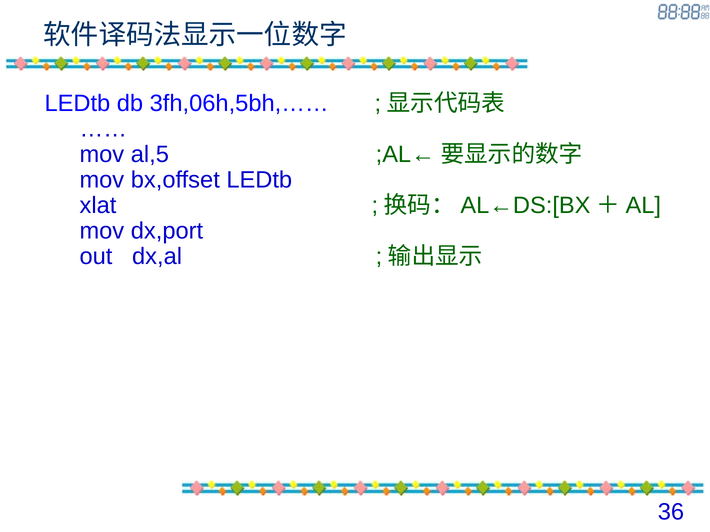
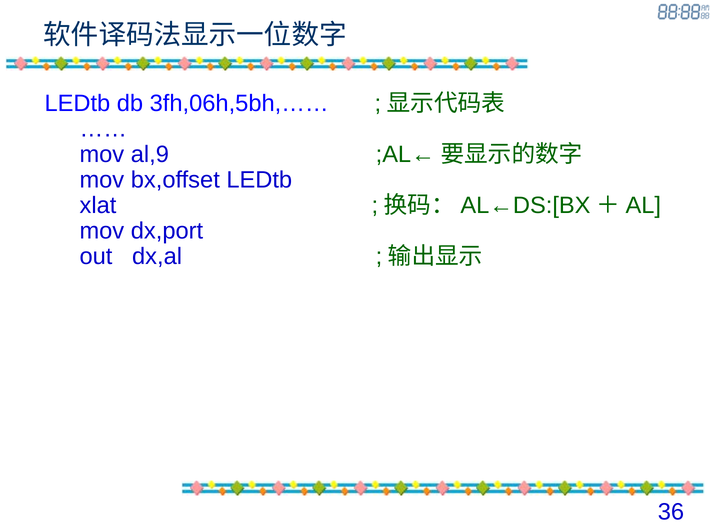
al,5: al,5 -> al,9
